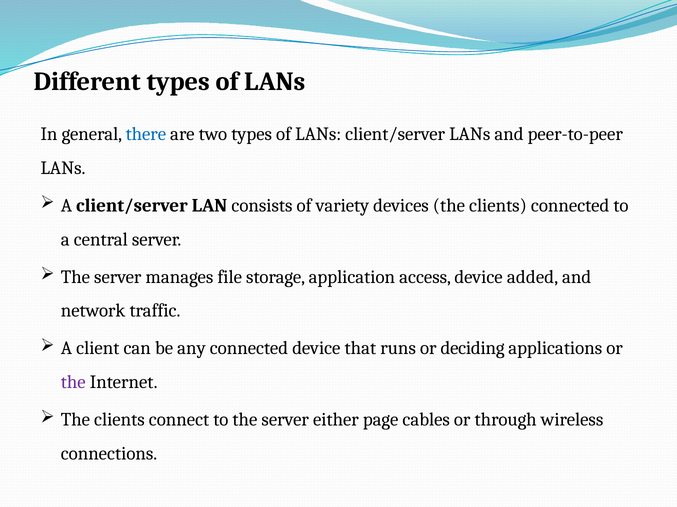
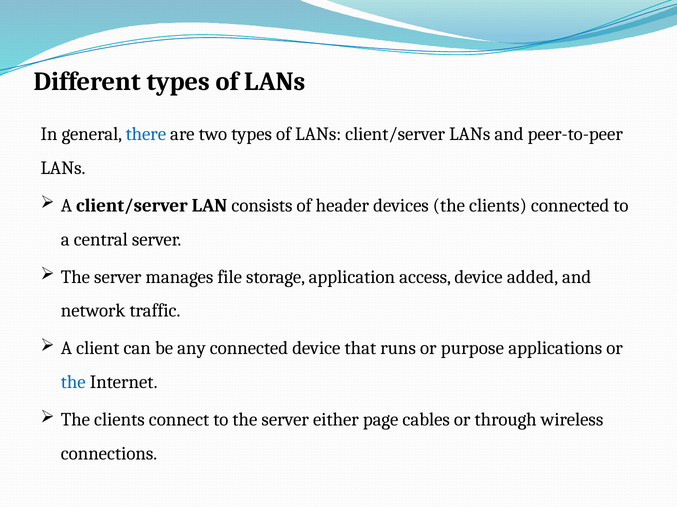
variety: variety -> header
deciding: deciding -> purpose
the at (73, 383) colour: purple -> blue
